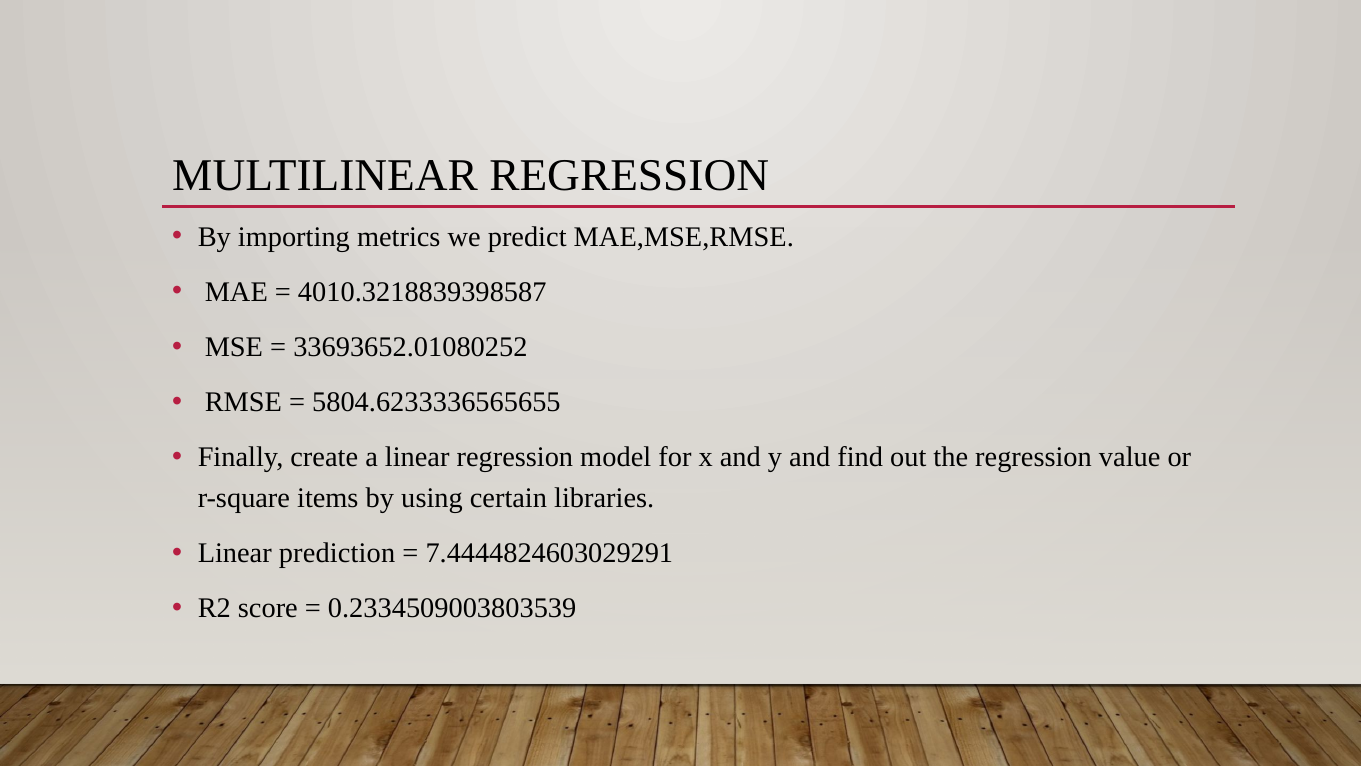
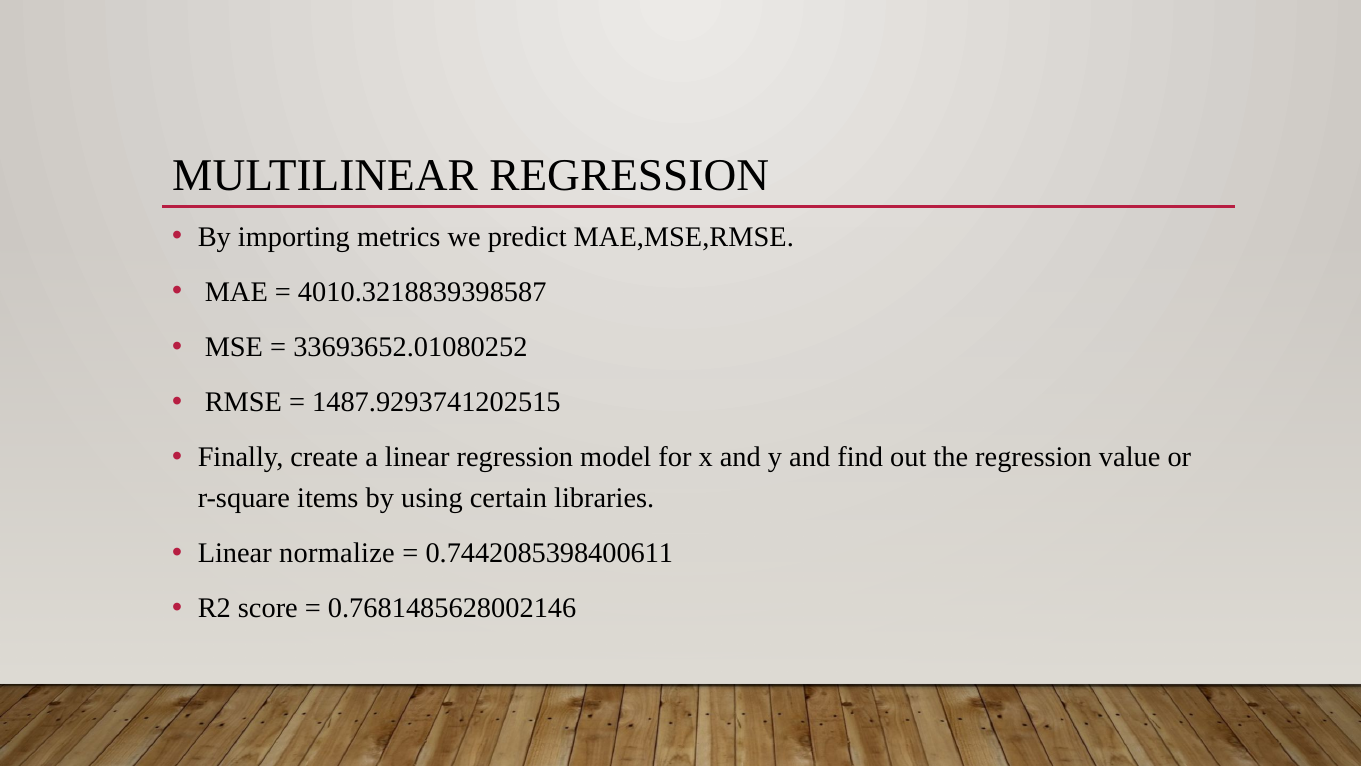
5804.6233336565655: 5804.6233336565655 -> 1487.9293741202515
prediction: prediction -> normalize
7.4444824603029291: 7.4444824603029291 -> 0.7442085398400611
0.2334509003803539: 0.2334509003803539 -> 0.7681485628002146
